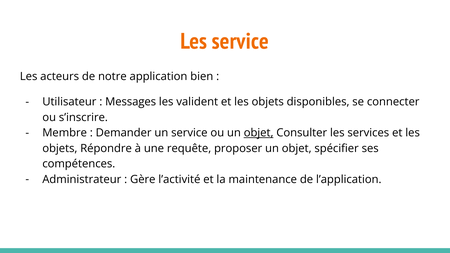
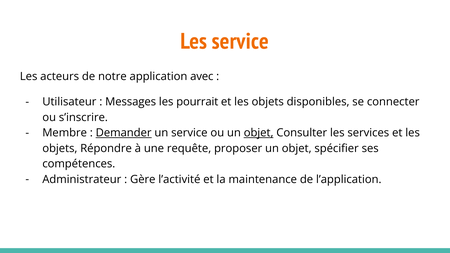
bien: bien -> avec
valident: valident -> pourrait
Demander underline: none -> present
